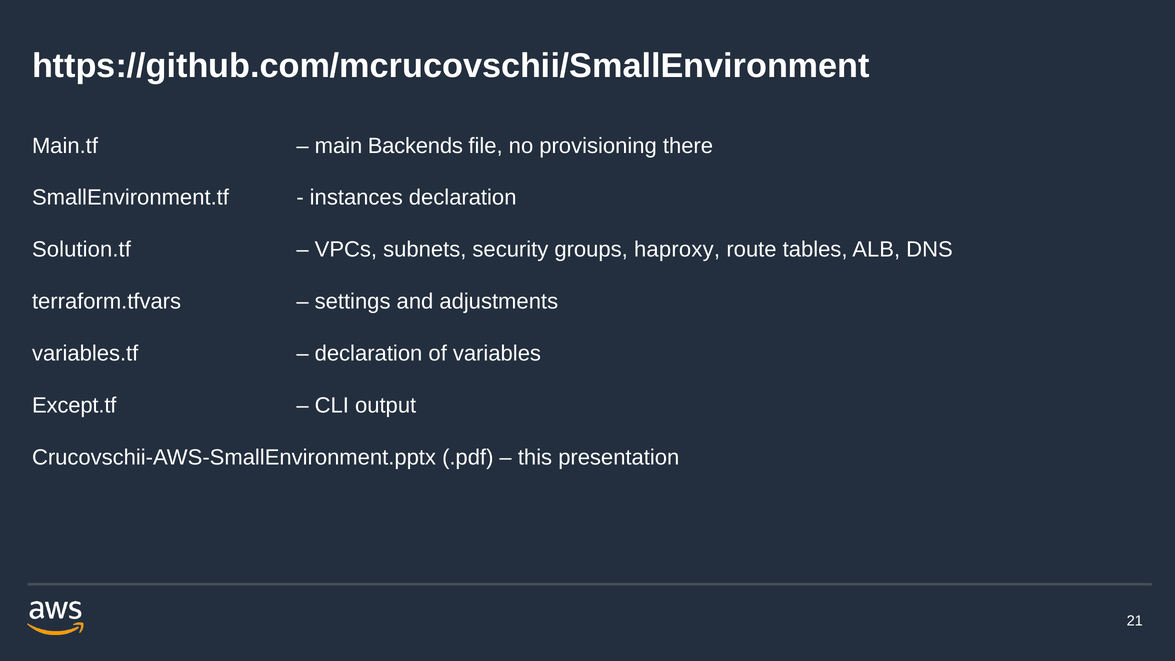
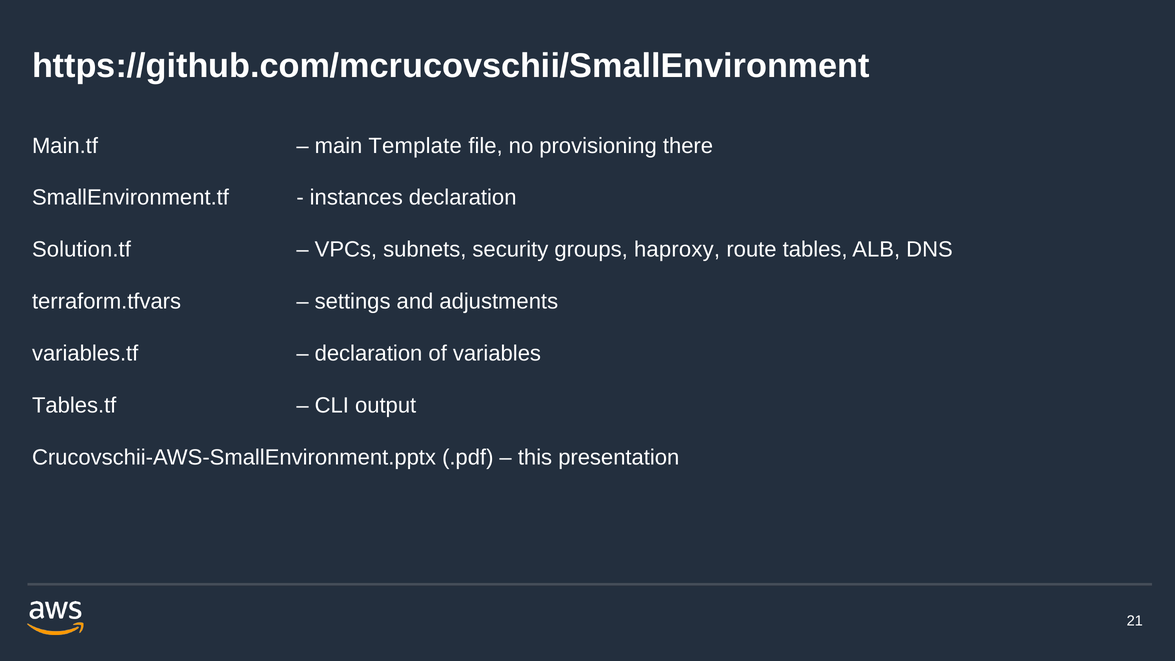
Backends: Backends -> Template
Except.tf: Except.tf -> Tables.tf
